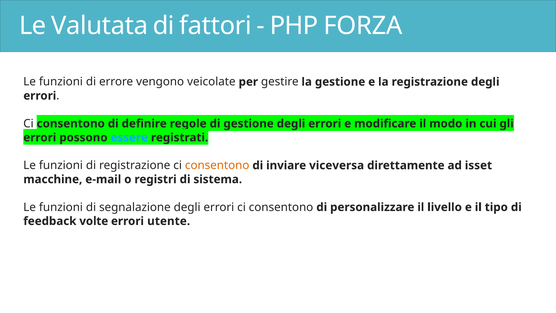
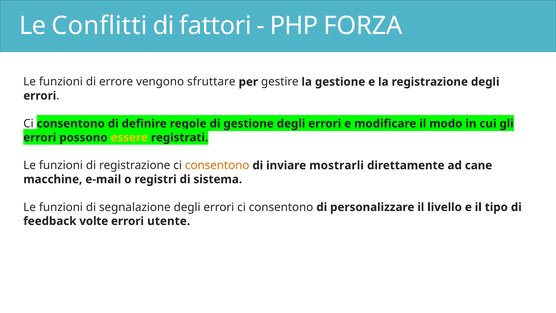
Valutata: Valutata -> Conflitti
veicolate: veicolate -> sfruttare
essere colour: light blue -> yellow
viceversa: viceversa -> mostrarli
isset: isset -> cane
